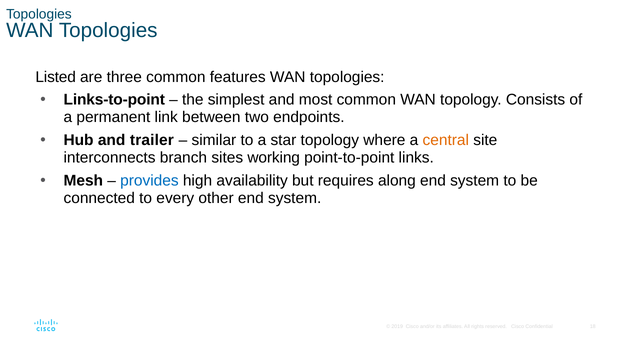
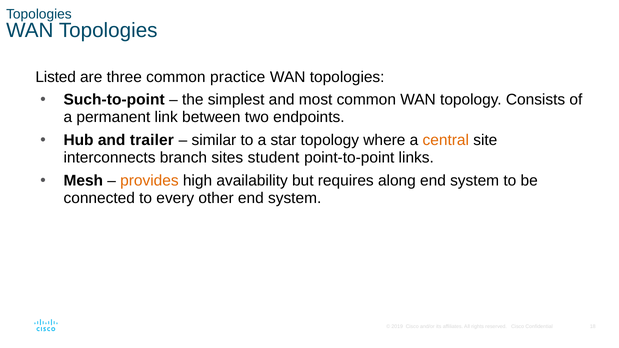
features: features -> practice
Links-to-point: Links-to-point -> Such-to-point
working: working -> student
provides colour: blue -> orange
